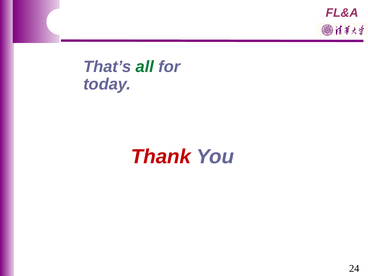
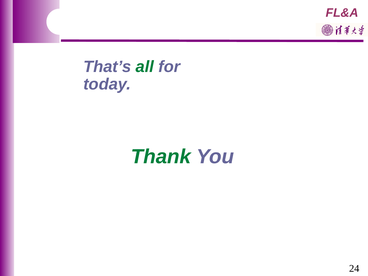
Thank colour: red -> green
